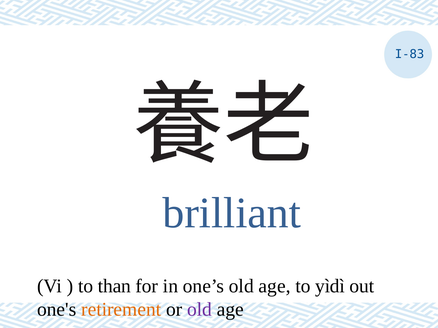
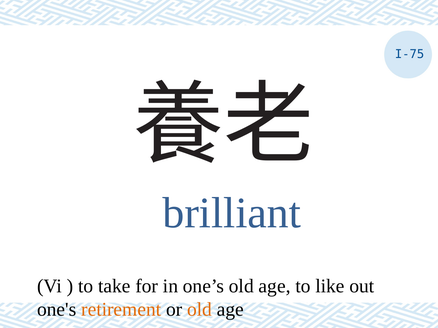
I-83: I-83 -> I-75
than: than -> take
yìdì: yìdì -> like
old at (200, 310) colour: purple -> orange
